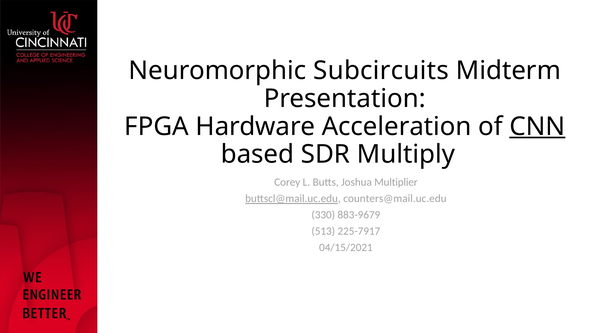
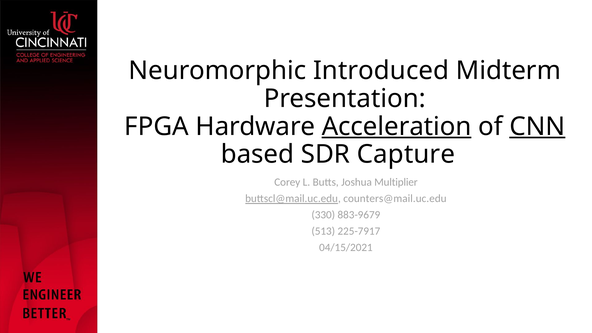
Subcircuits: Subcircuits -> Introduced
Acceleration underline: none -> present
Multiply: Multiply -> Capture
